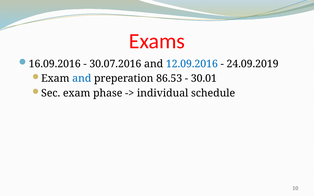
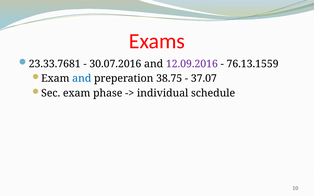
16.09.2016: 16.09.2016 -> 23.33.7681
12.09.2016 colour: blue -> purple
24.09.2019: 24.09.2019 -> 76.13.1559
86.53: 86.53 -> 38.75
30.01: 30.01 -> 37.07
